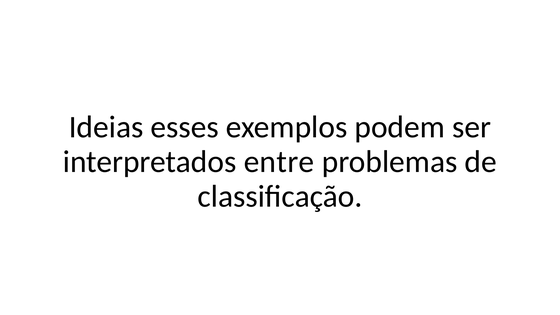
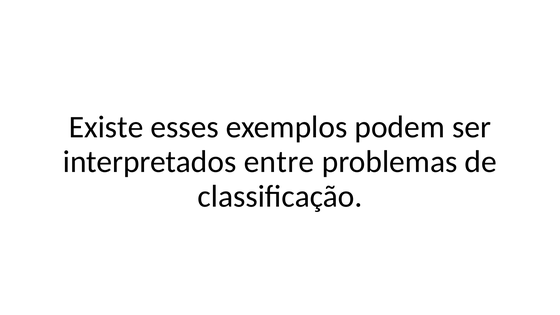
Ideias: Ideias -> Existe
